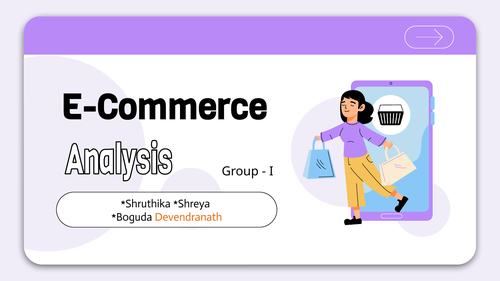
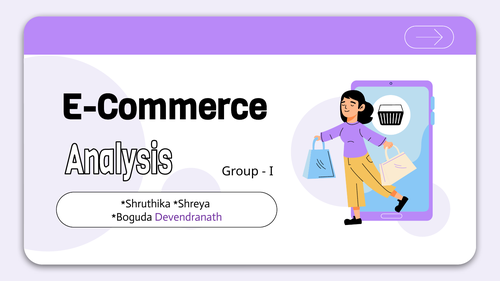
Devendranath colour: orange -> purple
